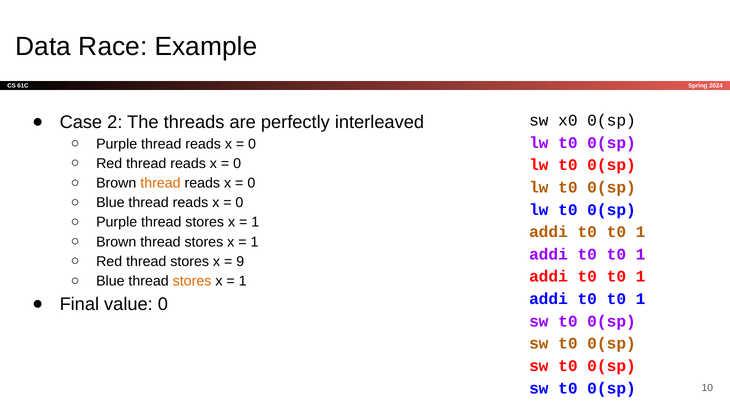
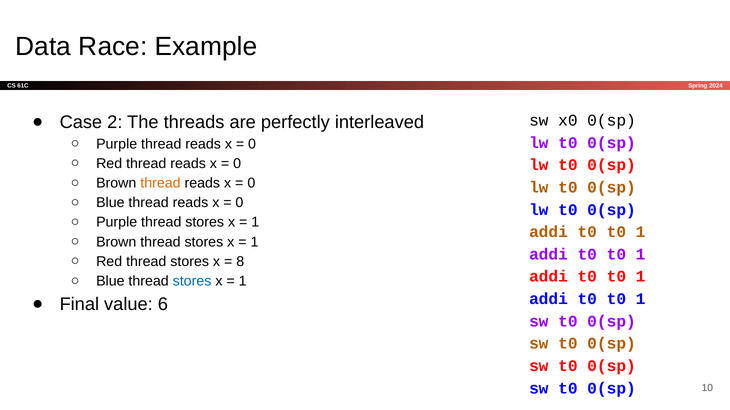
9: 9 -> 8
stores at (192, 282) colour: orange -> blue
value 0: 0 -> 6
